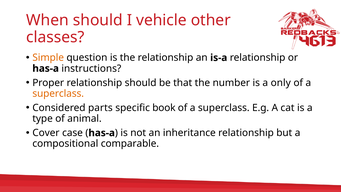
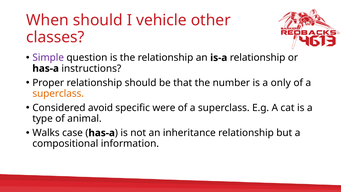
Simple colour: orange -> purple
parts: parts -> avoid
book: book -> were
Cover: Cover -> Walks
comparable: comparable -> information
